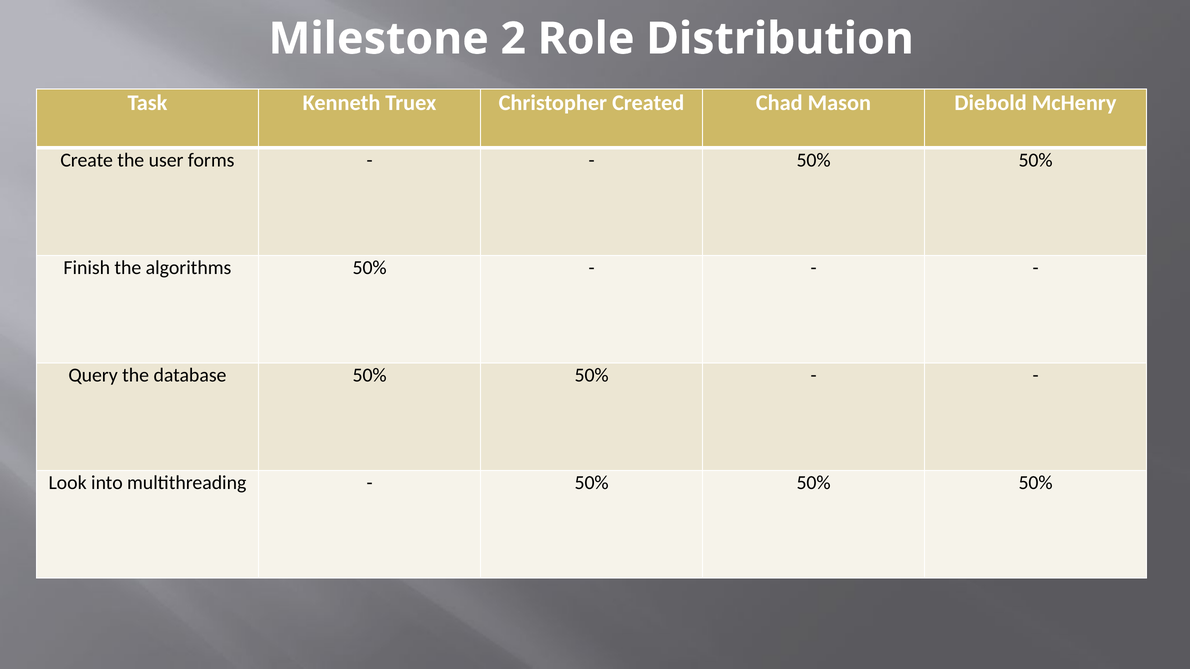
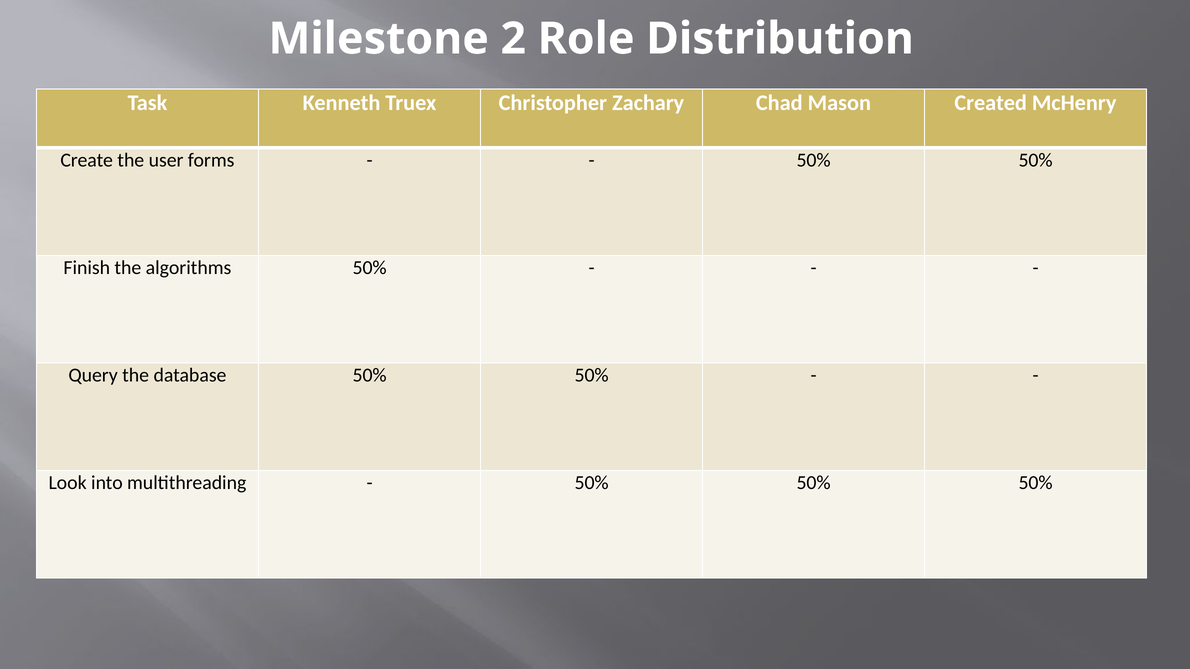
Created: Created -> Zachary
Diebold: Diebold -> Created
